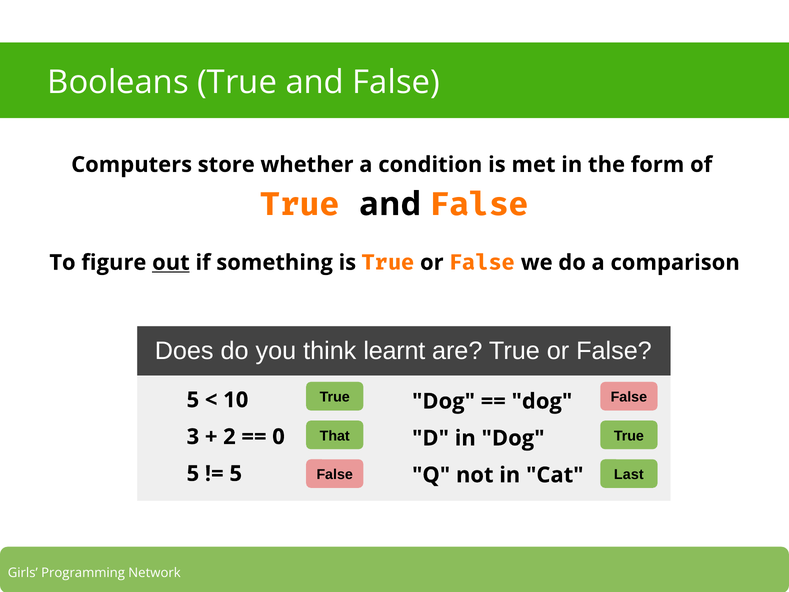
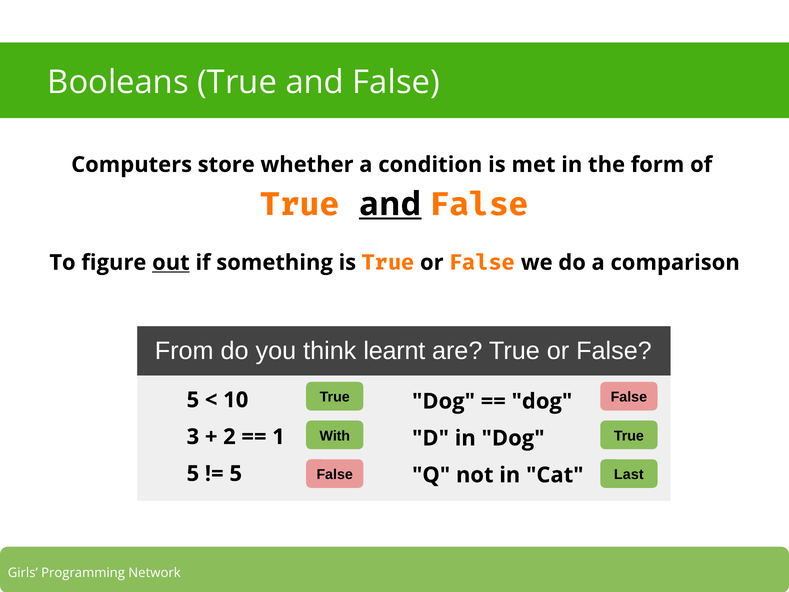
and at (390, 204) underline: none -> present
Does: Does -> From
0: 0 -> 1
That: That -> With
